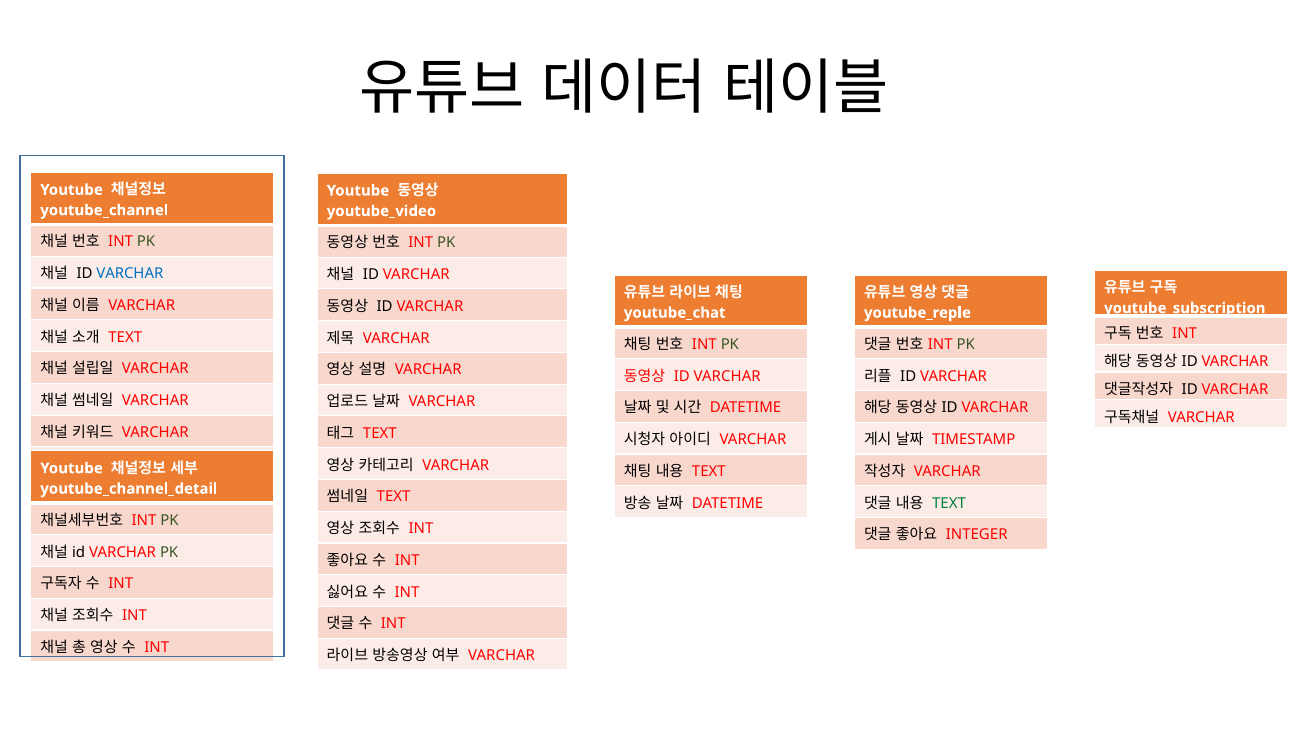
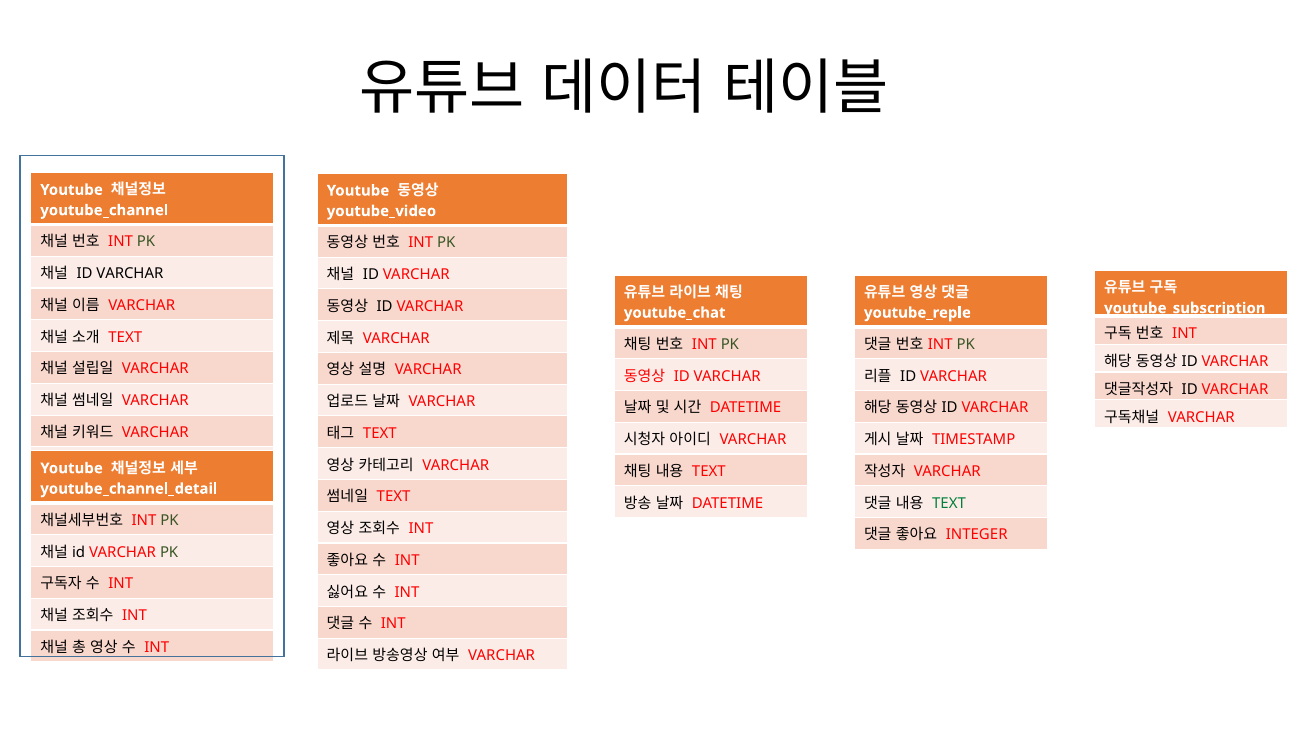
VARCHAR at (130, 274) colour: blue -> black
